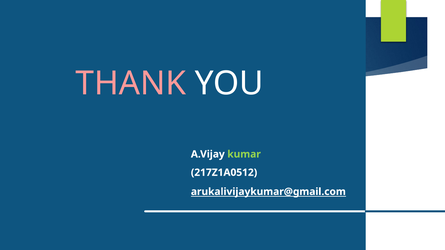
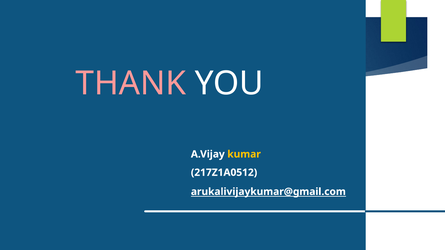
kumar colour: light green -> yellow
